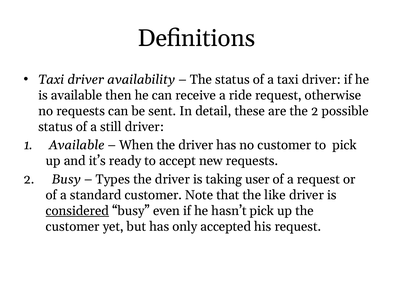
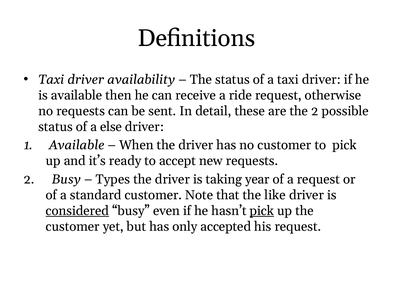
still: still -> else
user: user -> year
pick at (262, 211) underline: none -> present
